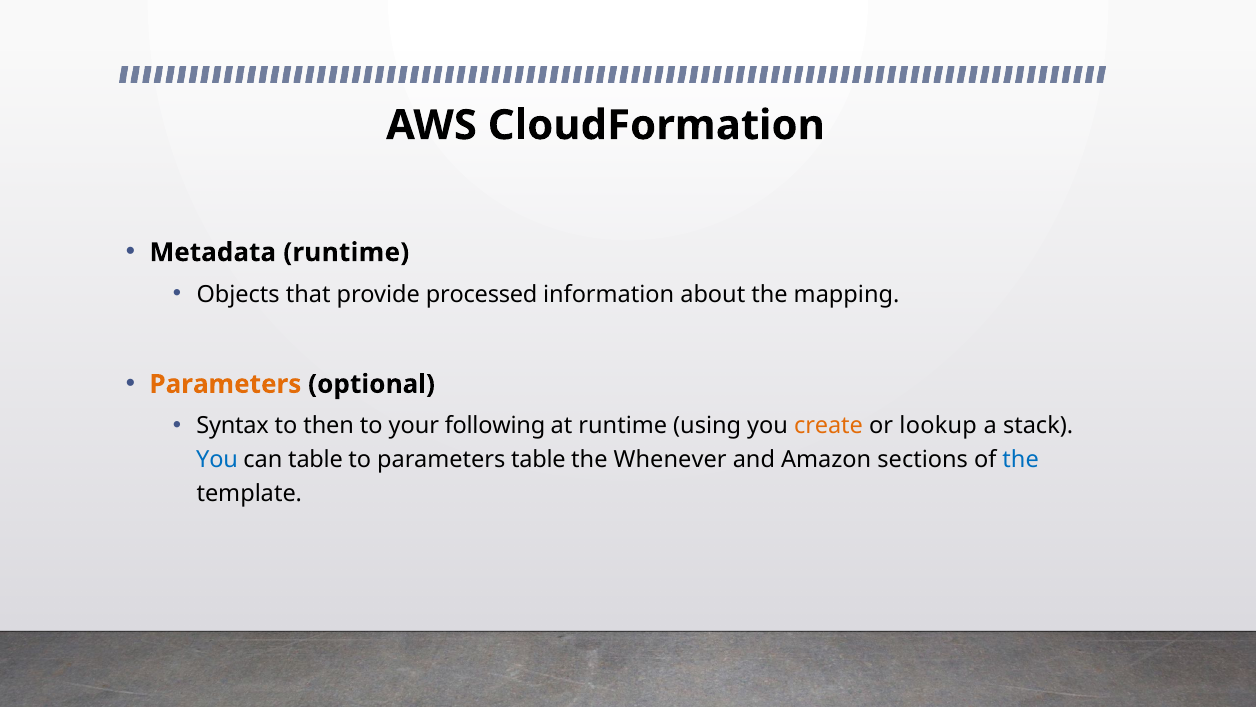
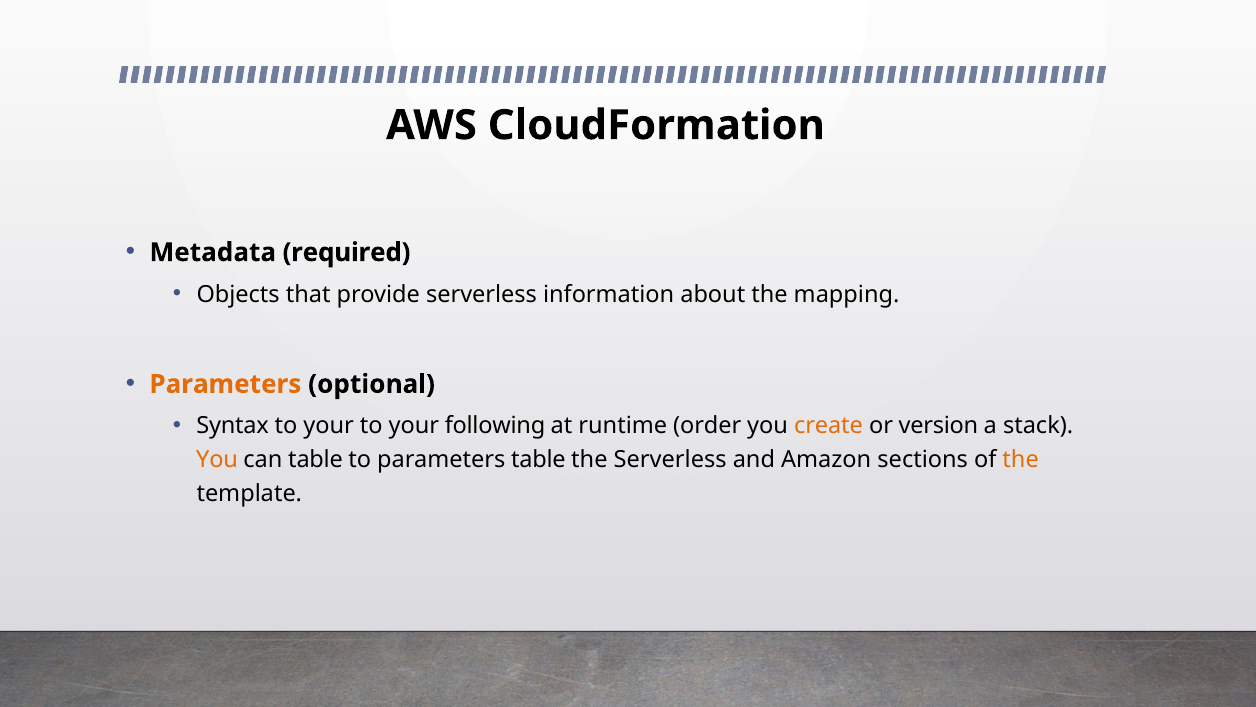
Metadata runtime: runtime -> required
provide processed: processed -> serverless
then at (329, 426): then -> your
using: using -> order
lookup: lookup -> version
You at (217, 460) colour: blue -> orange
the Whenever: Whenever -> Serverless
the at (1021, 460) colour: blue -> orange
